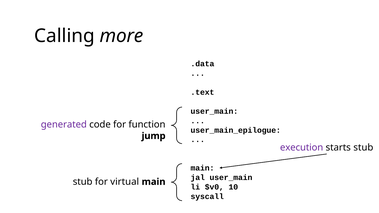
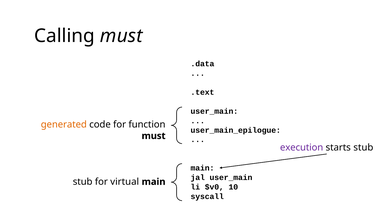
Calling more: more -> must
generated colour: purple -> orange
jump at (154, 136): jump -> must
